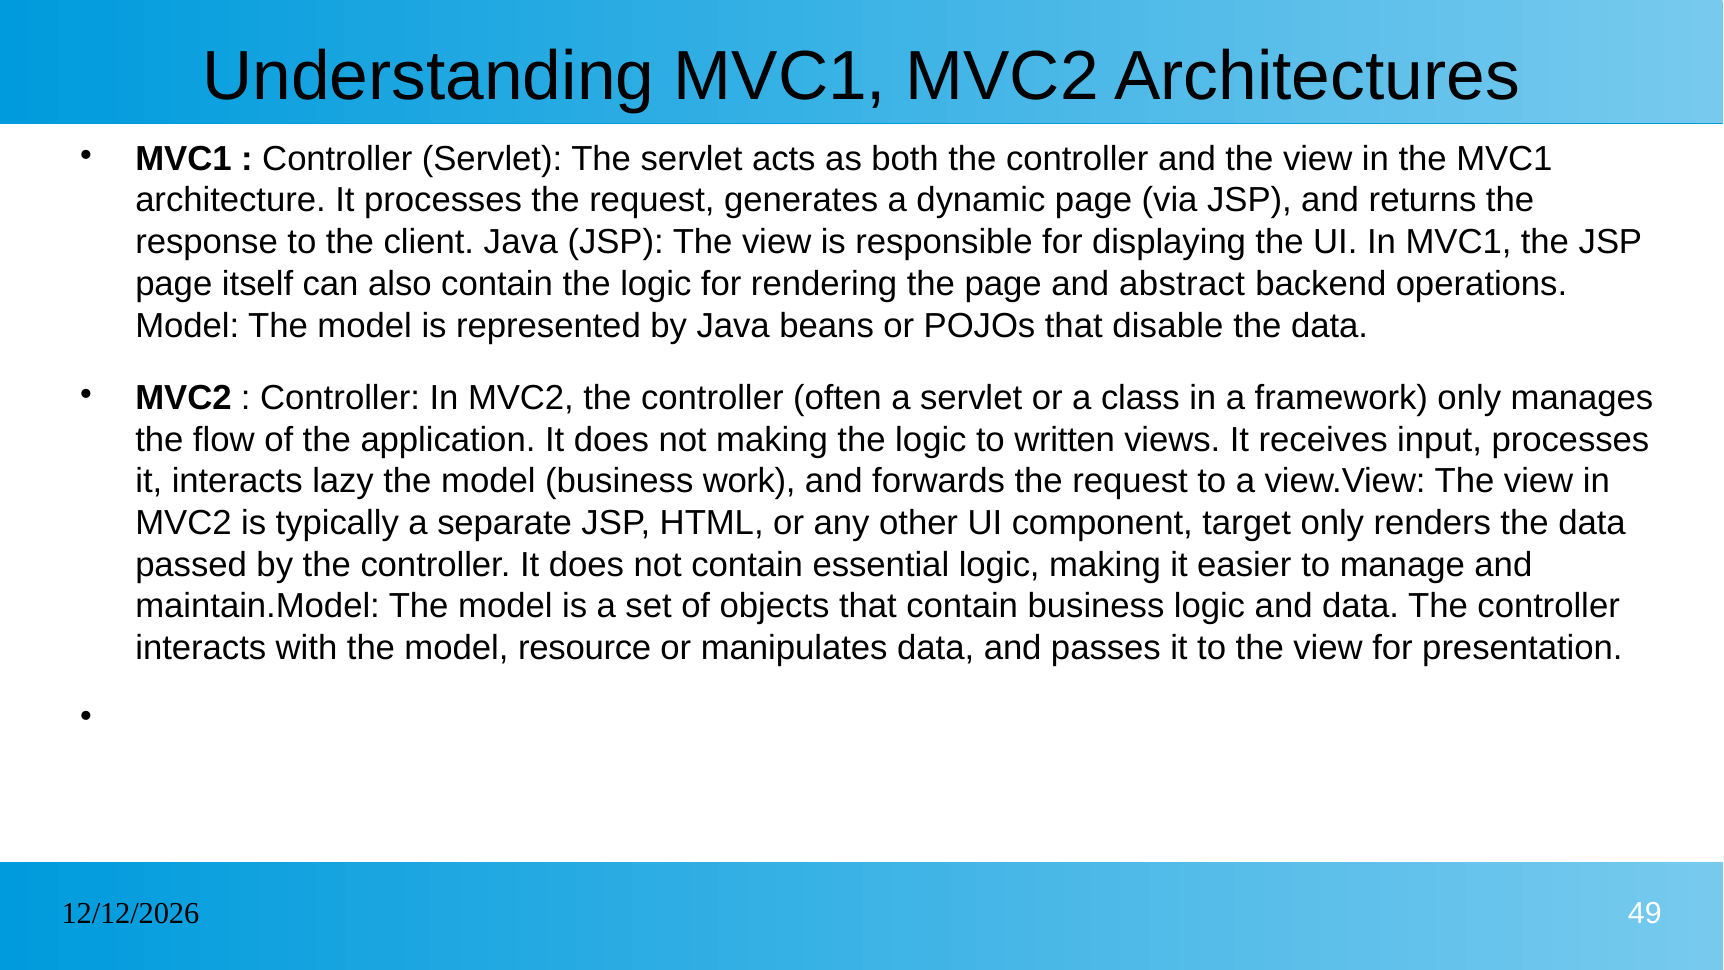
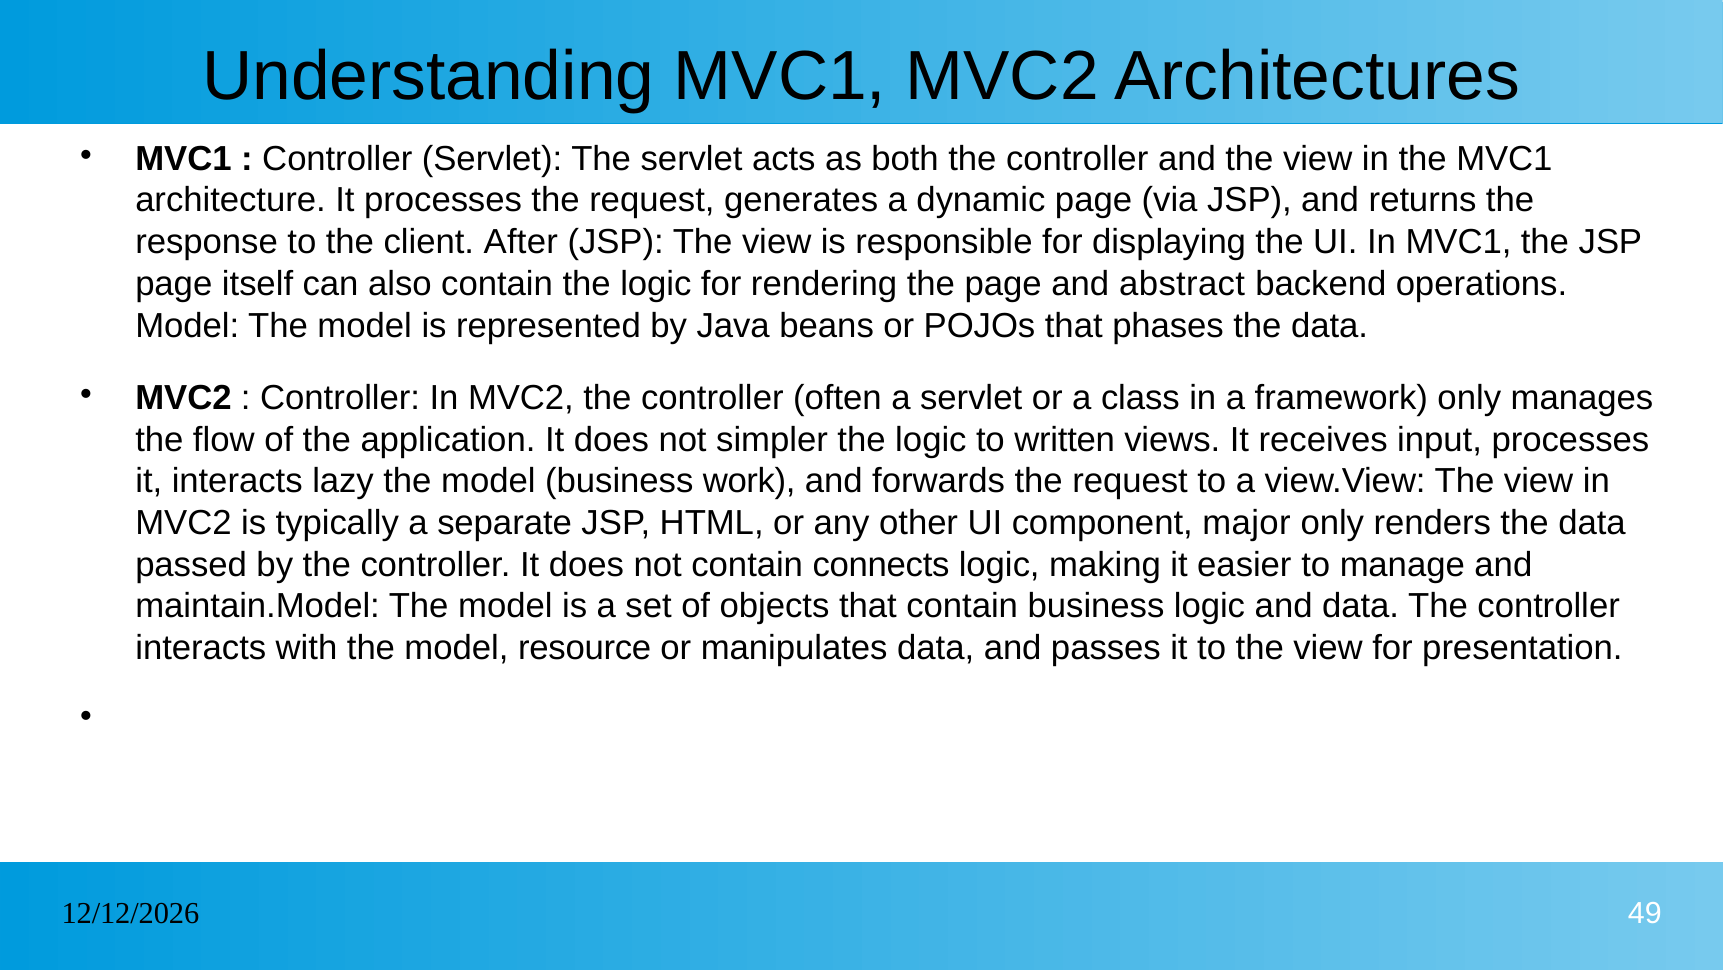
client Java: Java -> After
disable: disable -> phases
not making: making -> simpler
target: target -> major
essential: essential -> connects
